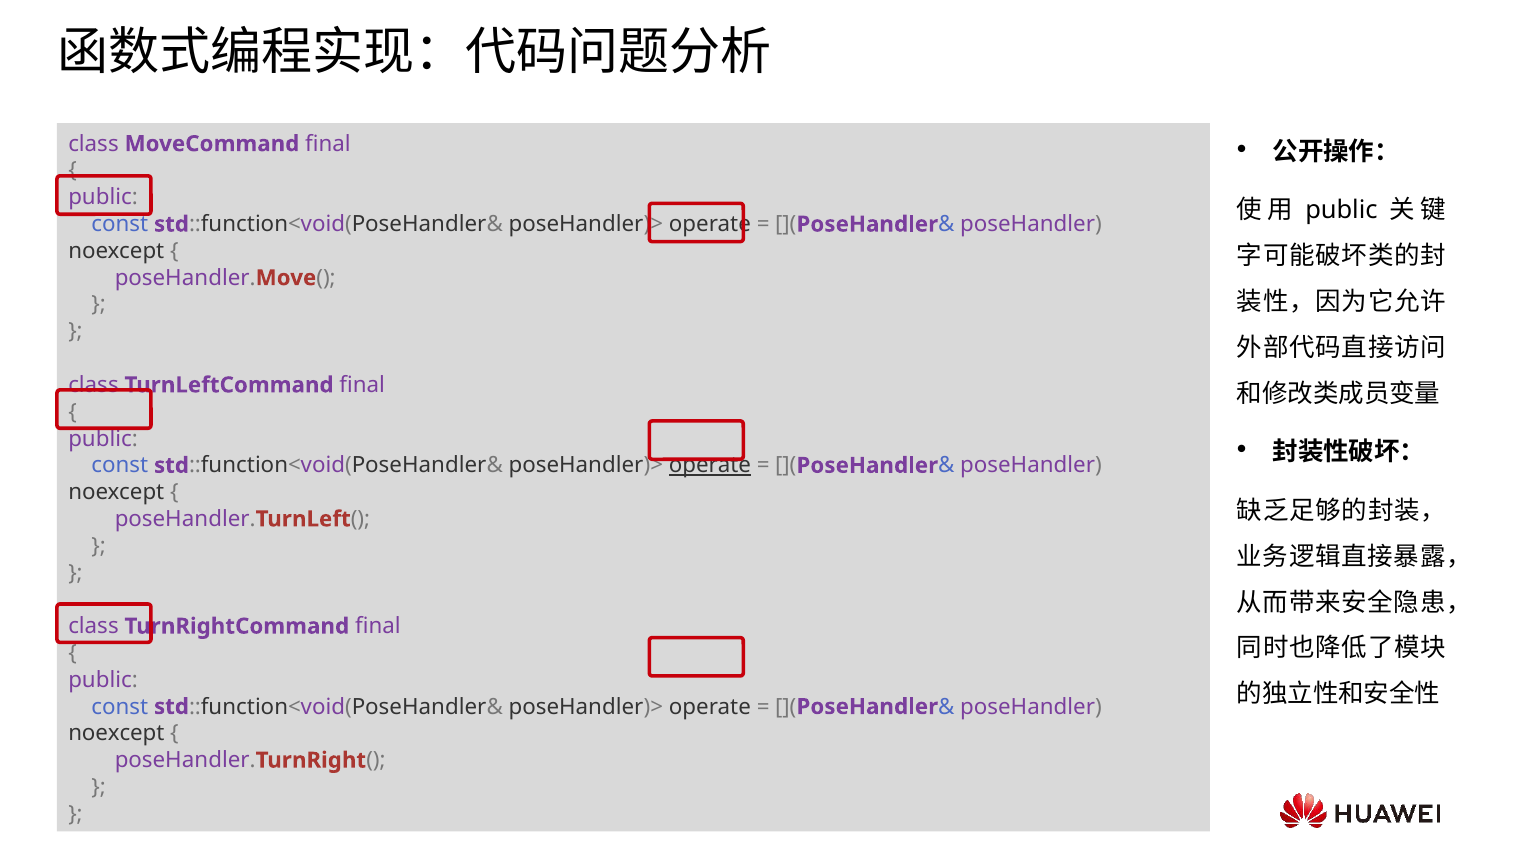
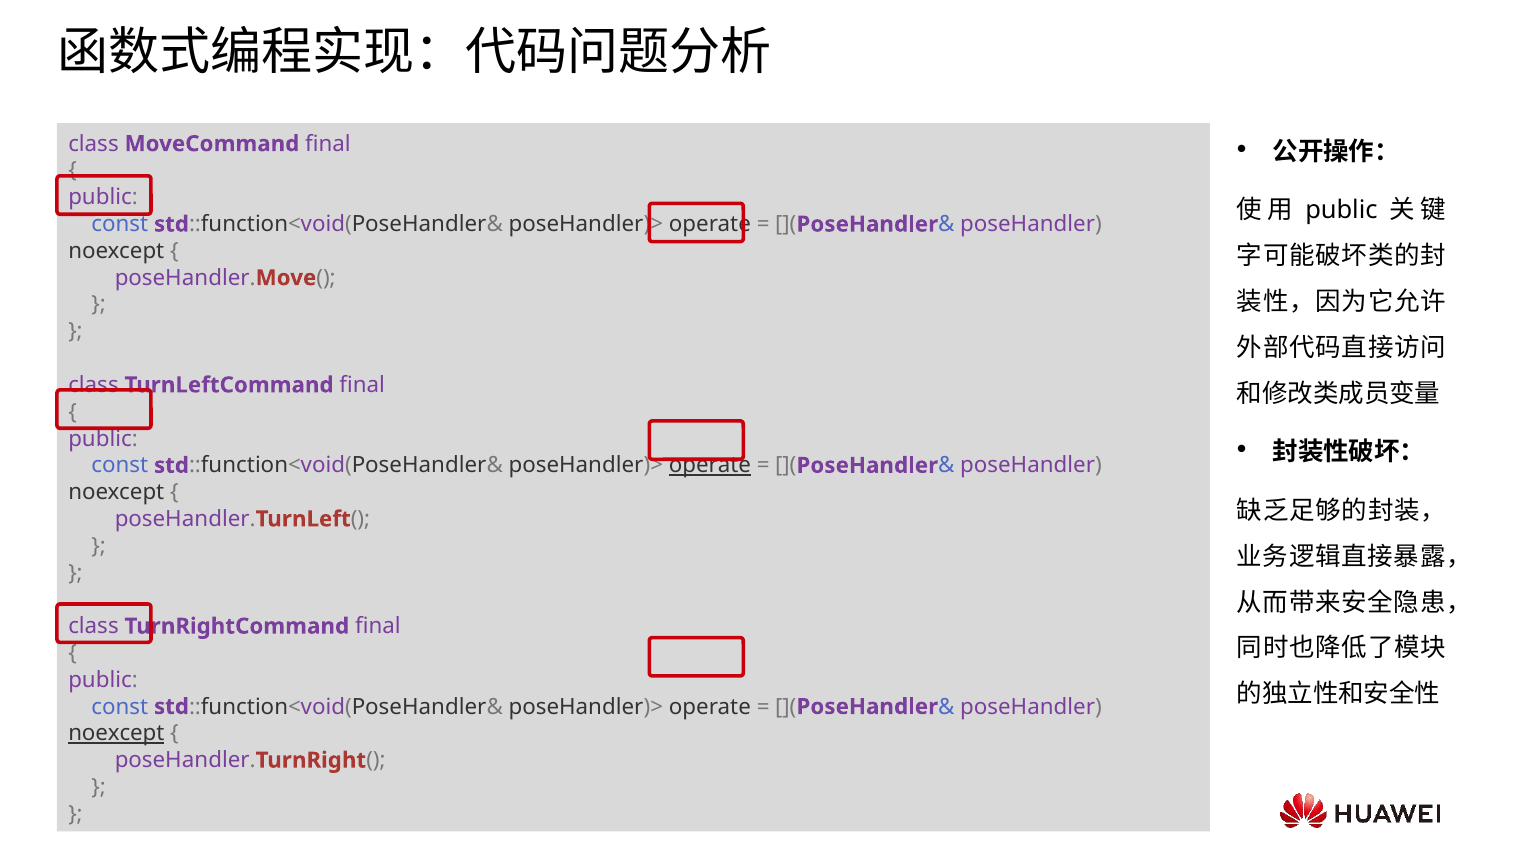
noexcept at (116, 734) underline: none -> present
